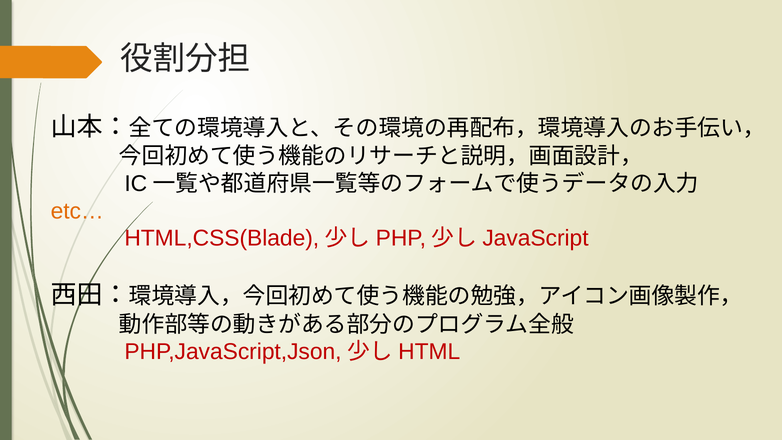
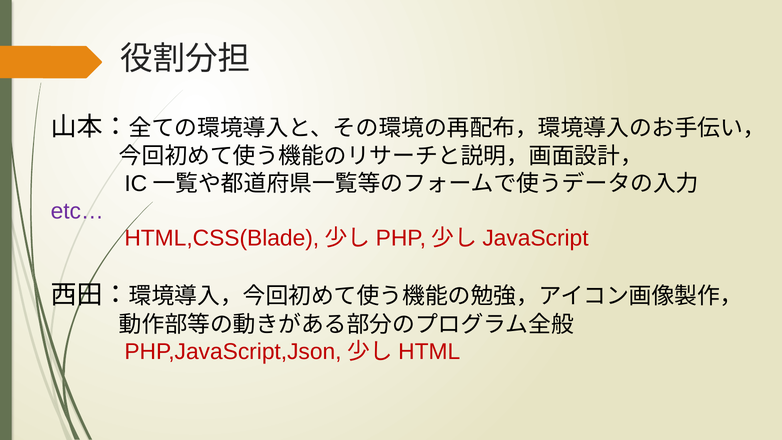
etc… colour: orange -> purple
